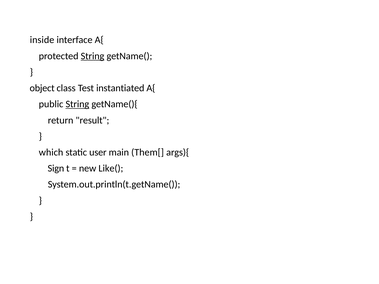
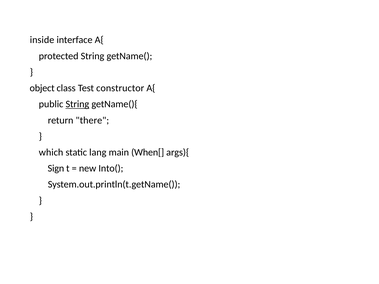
String at (93, 56) underline: present -> none
instantiated: instantiated -> constructor
result: result -> there
user: user -> lang
Them[: Them[ -> When[
Like(: Like( -> Into(
